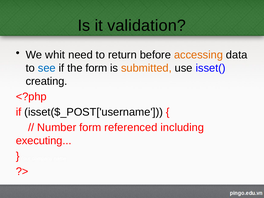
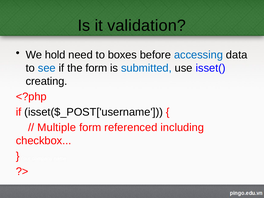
whit: whit -> hold
return: return -> boxes
accessing colour: orange -> blue
submitted colour: orange -> blue
Number: Number -> Multiple
executing: executing -> checkbox
